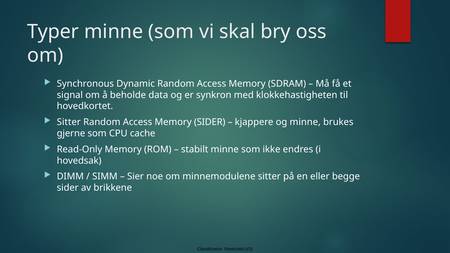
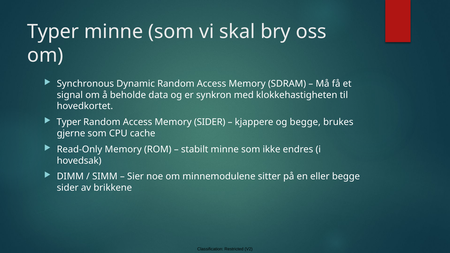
Sitter at (69, 122): Sitter -> Typer
og minne: minne -> begge
